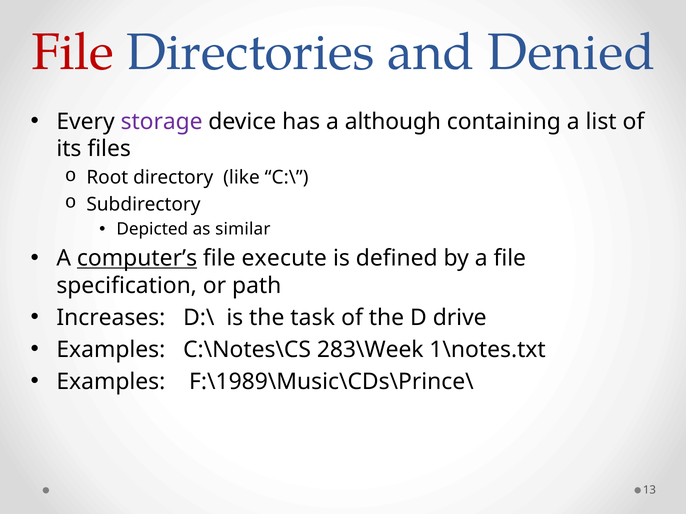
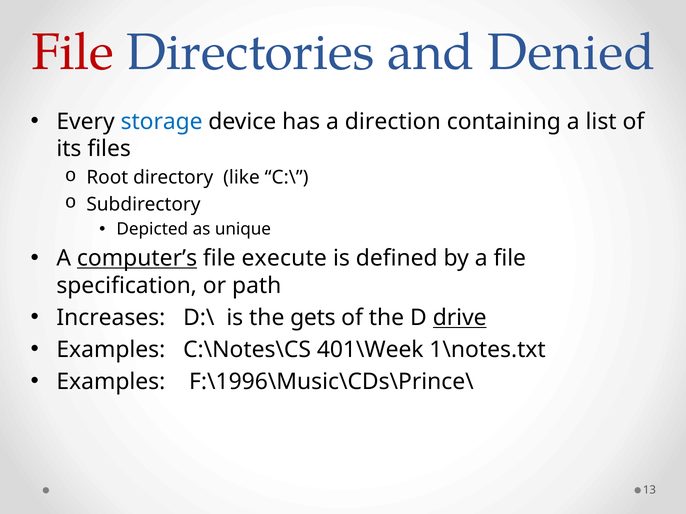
storage colour: purple -> blue
although: although -> direction
similar: similar -> unique
task: task -> gets
drive underline: none -> present
283\Week: 283\Week -> 401\Week
F:\1989\Music\CDs\Prince\: F:\1989\Music\CDs\Prince\ -> F:\1996\Music\CDs\Prince\
